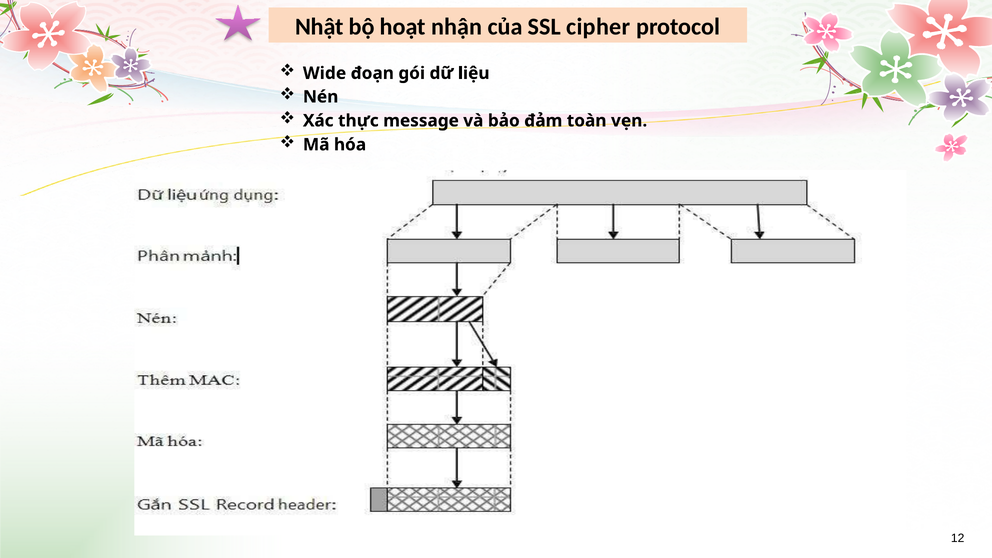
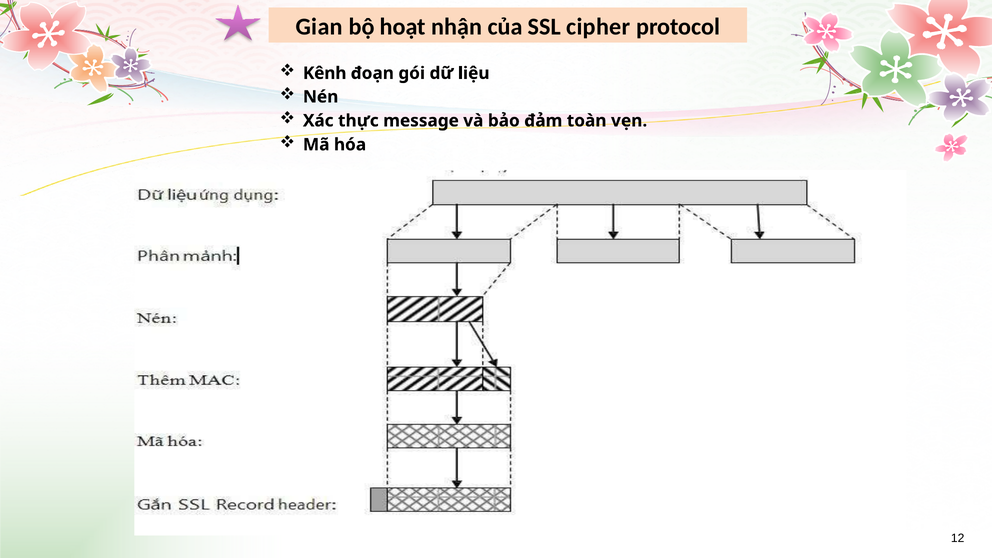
Nhật: Nhật -> Gian
Wide: Wide -> Kênh
